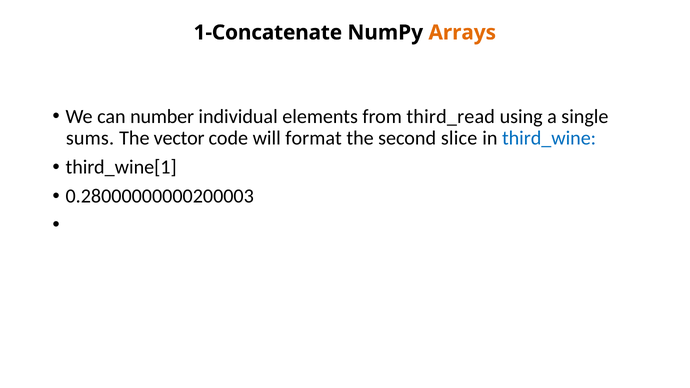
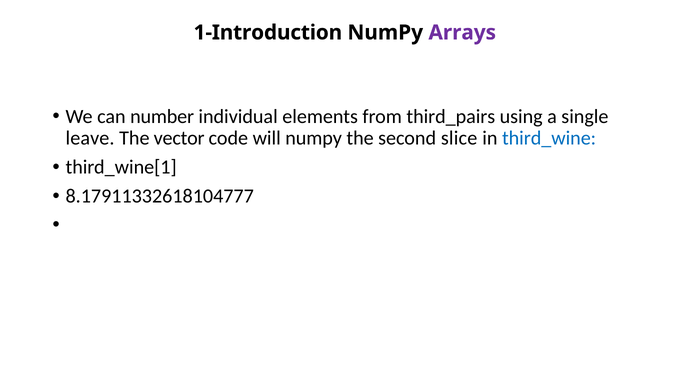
1-Concatenate: 1-Concatenate -> 1-Introduction
Arrays colour: orange -> purple
third_read: third_read -> third_pairs
sums: sums -> leave
will format: format -> numpy
0.28000000000200003: 0.28000000000200003 -> 8.17911332618104777
